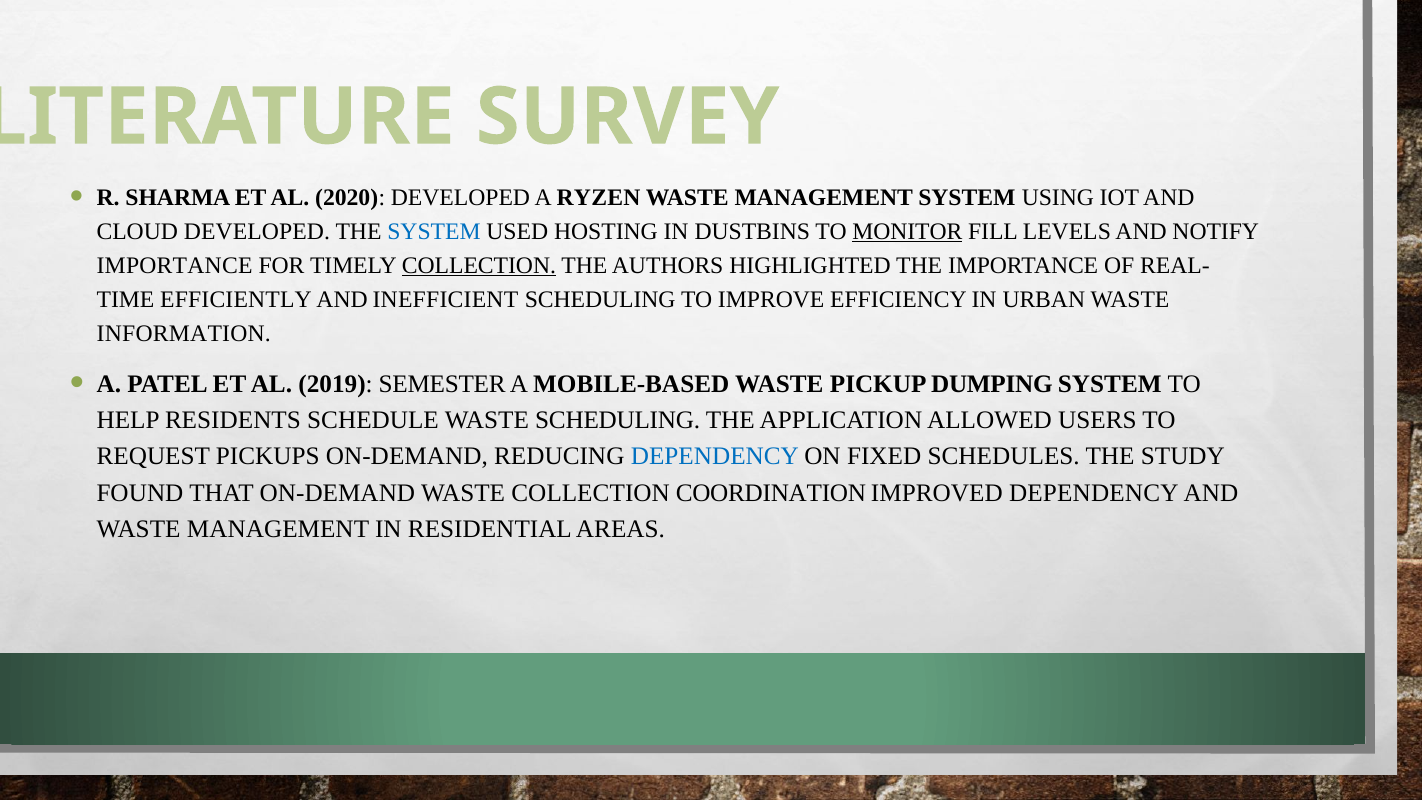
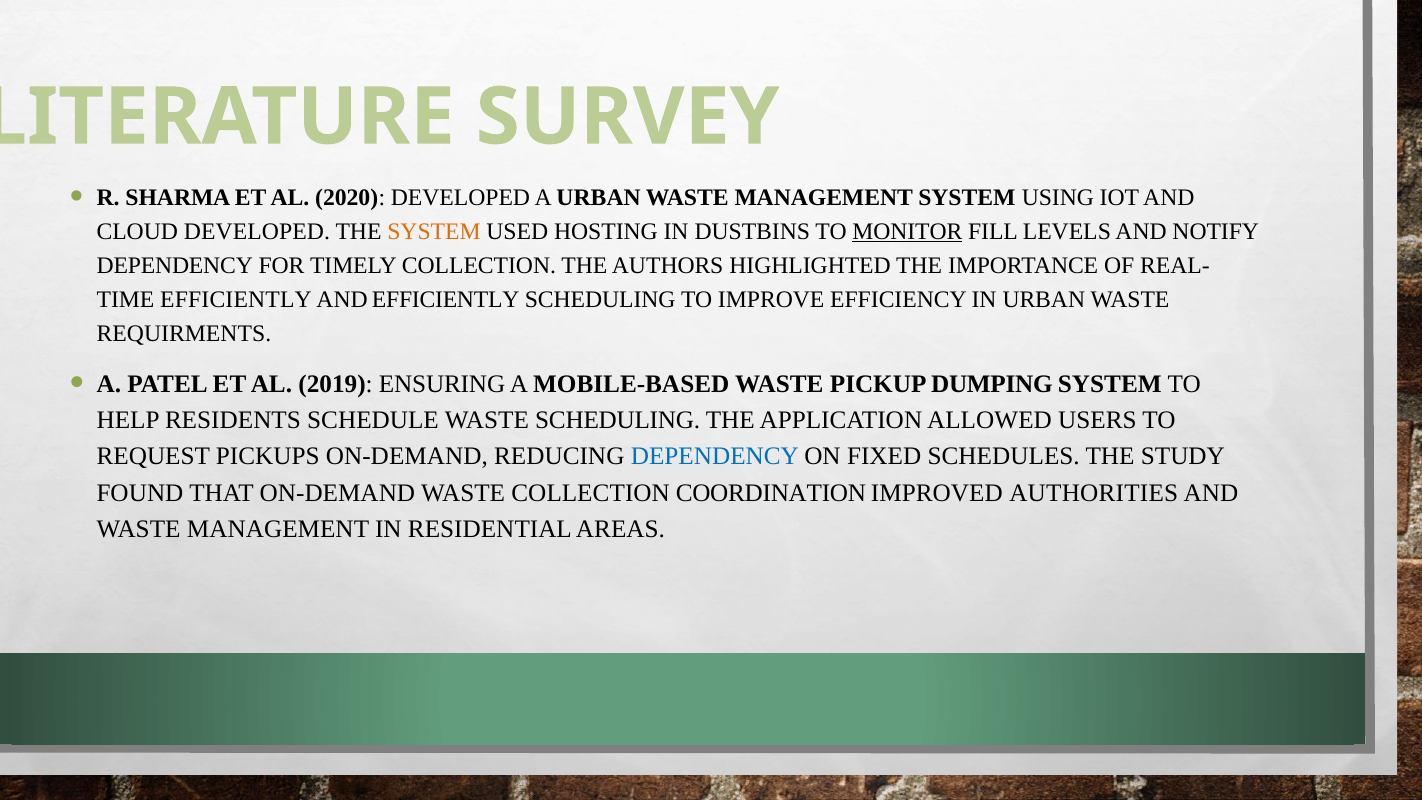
A RYZEN: RYZEN -> URBAN
SYSTEM at (434, 231) colour: blue -> orange
IMPORTANCE at (175, 265): IMPORTANCE -> DEPENDENCY
COLLECTION at (479, 265) underline: present -> none
AND INEFFICIENT: INEFFICIENT -> EFFICIENTLY
INFORMATION: INFORMATION -> REQUIRMENTS
SEMESTER: SEMESTER -> ENSURING
IMPROVED DEPENDENCY: DEPENDENCY -> AUTHORITIES
